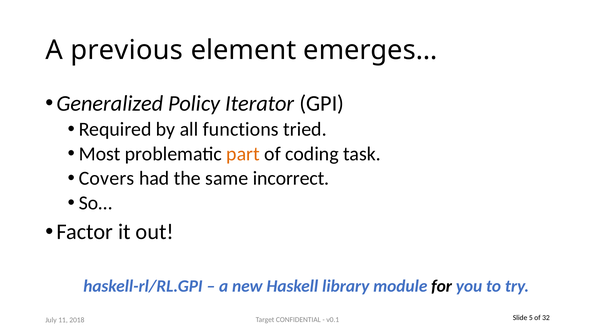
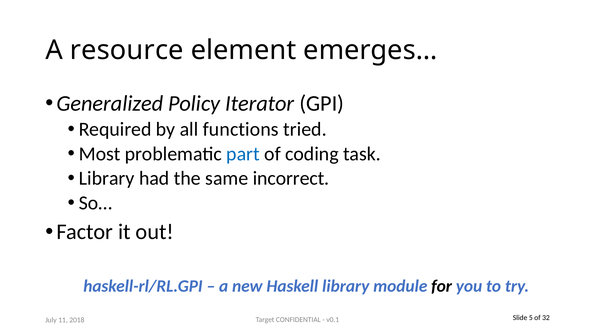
previous: previous -> resource
part colour: orange -> blue
Covers at (107, 178): Covers -> Library
